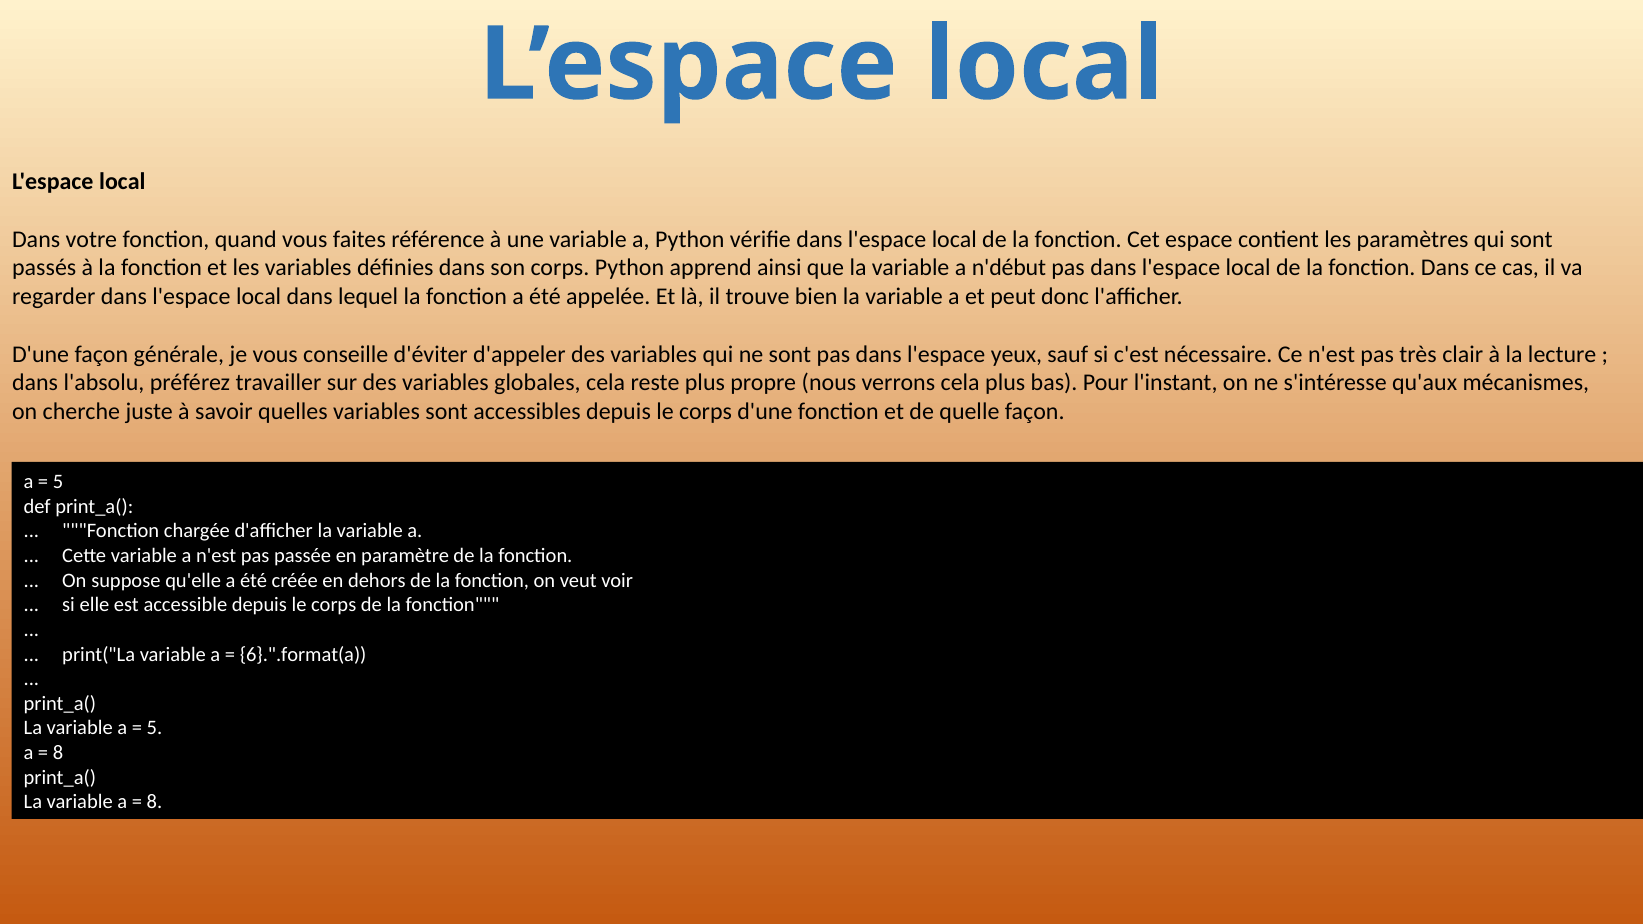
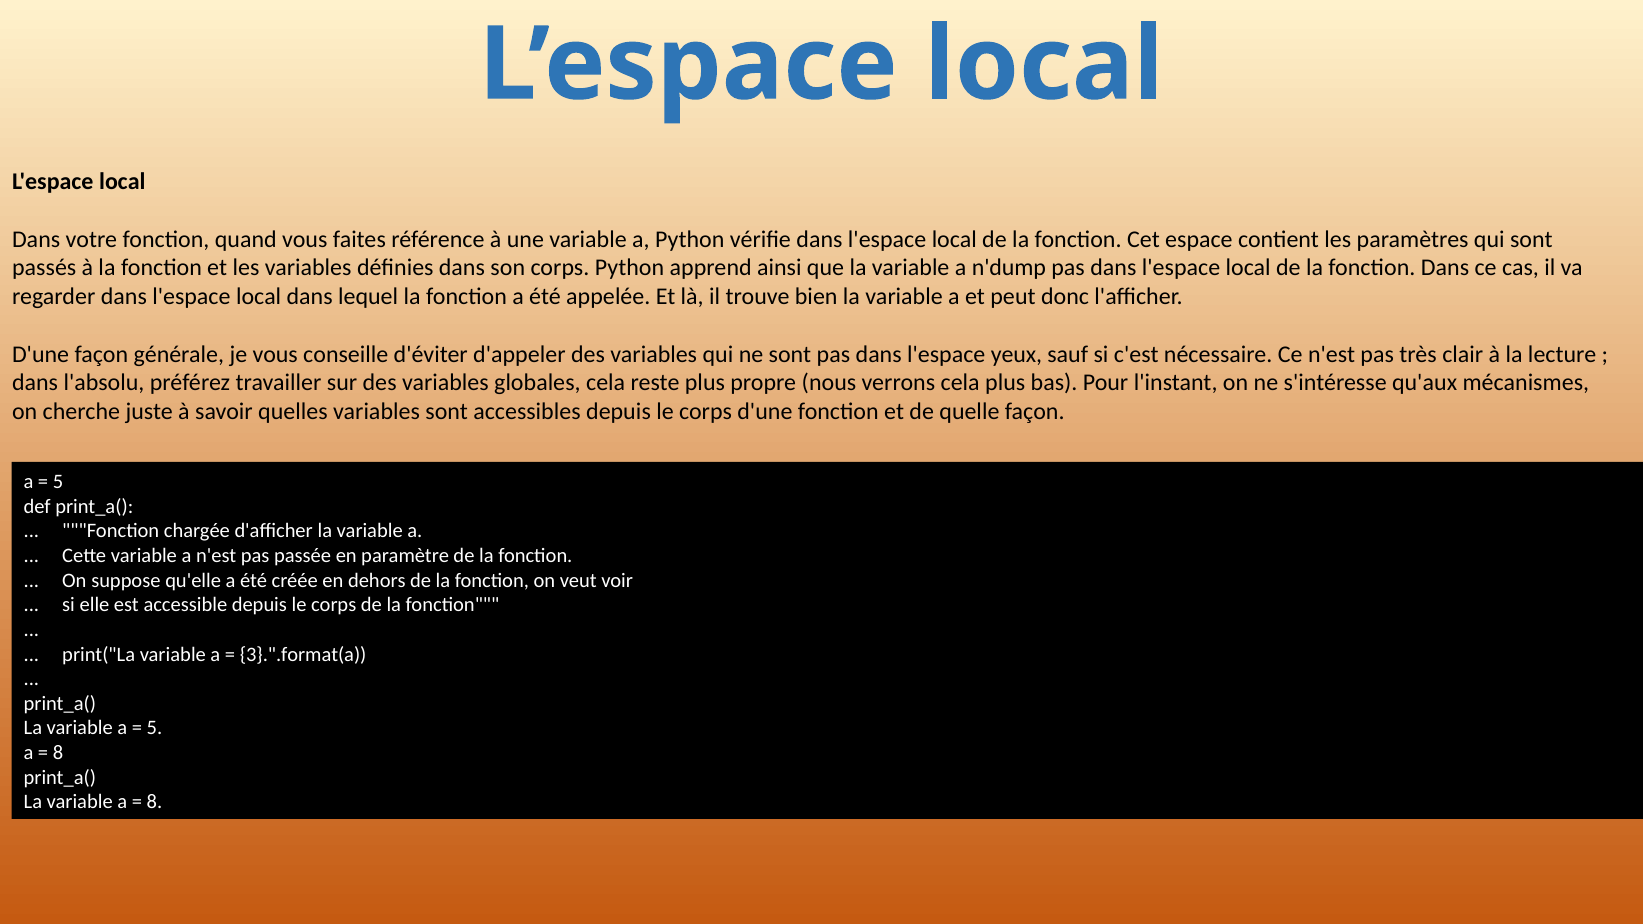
n'début: n'début -> n'dump
6}.".format(a: 6}.".format(a -> 3}.".format(a
